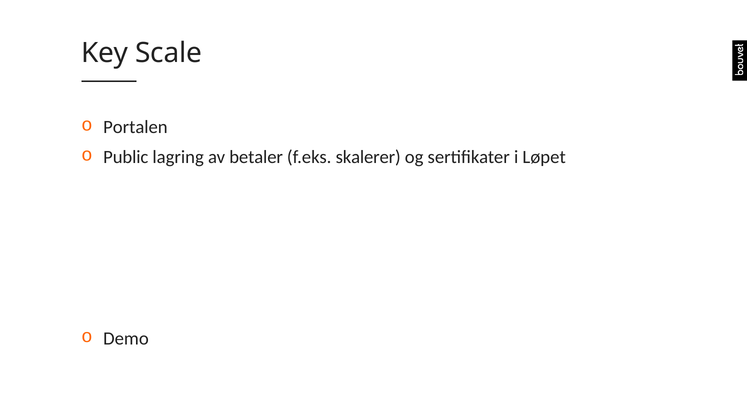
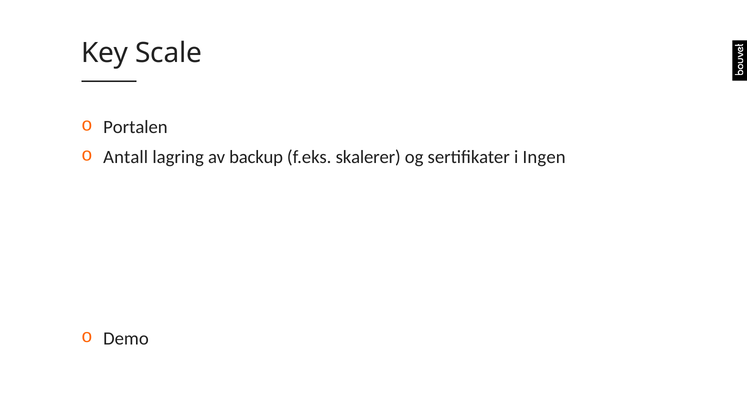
Public: Public -> Antall
betaler: betaler -> backup
Løpet: Løpet -> Ingen
